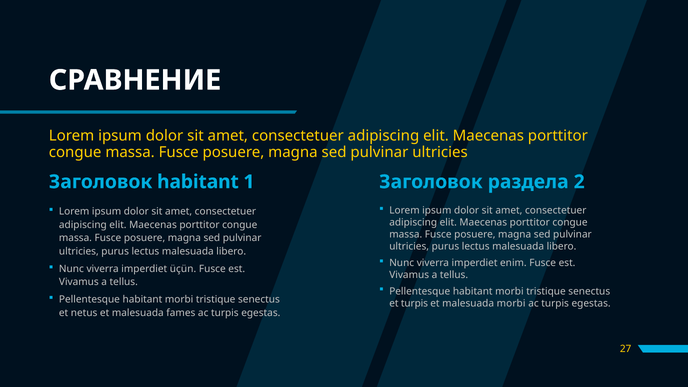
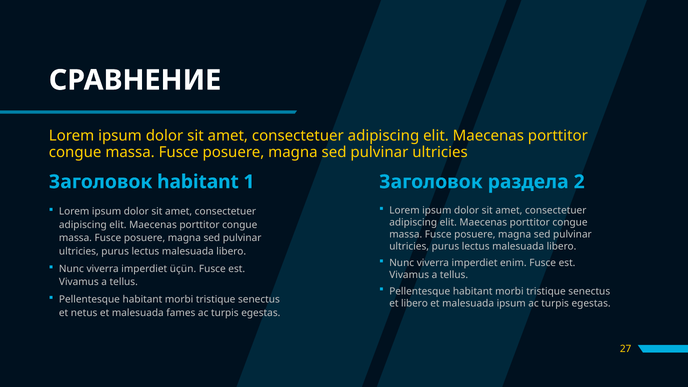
et turpis: turpis -> libero
malesuada morbi: morbi -> ipsum
